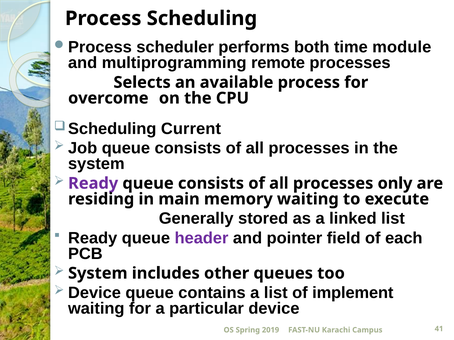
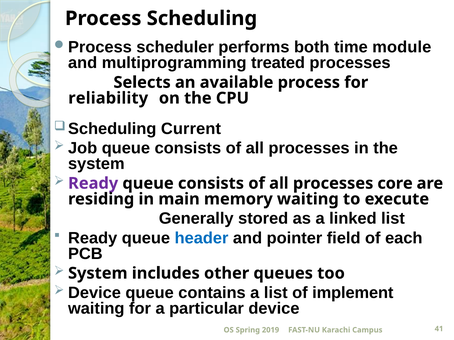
remote: remote -> treated
overcome: overcome -> reliability
only: only -> core
header colour: purple -> blue
